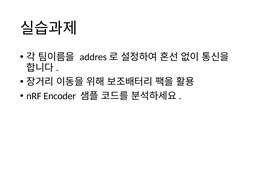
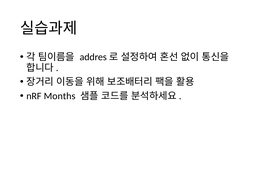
Encoder: Encoder -> Months
